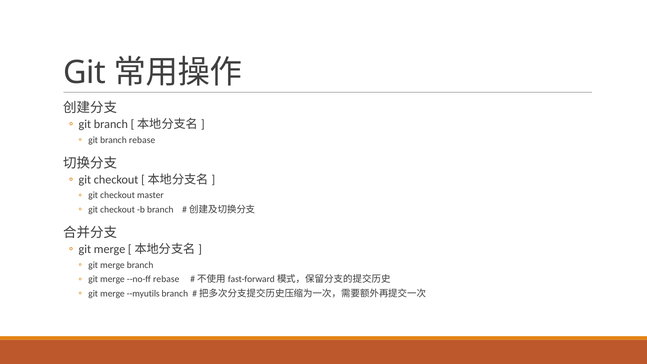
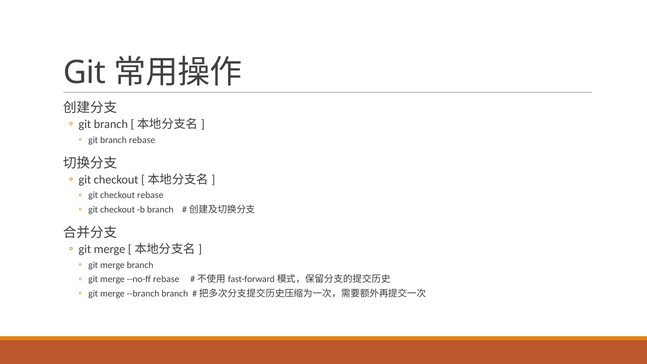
checkout master: master -> rebase
--myutils: --myutils -> --branch
